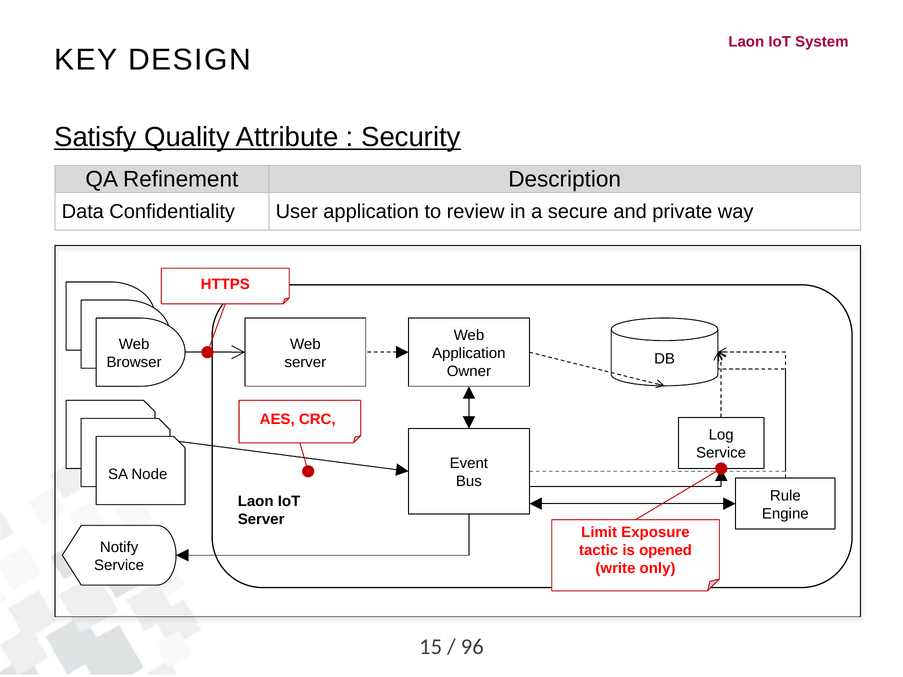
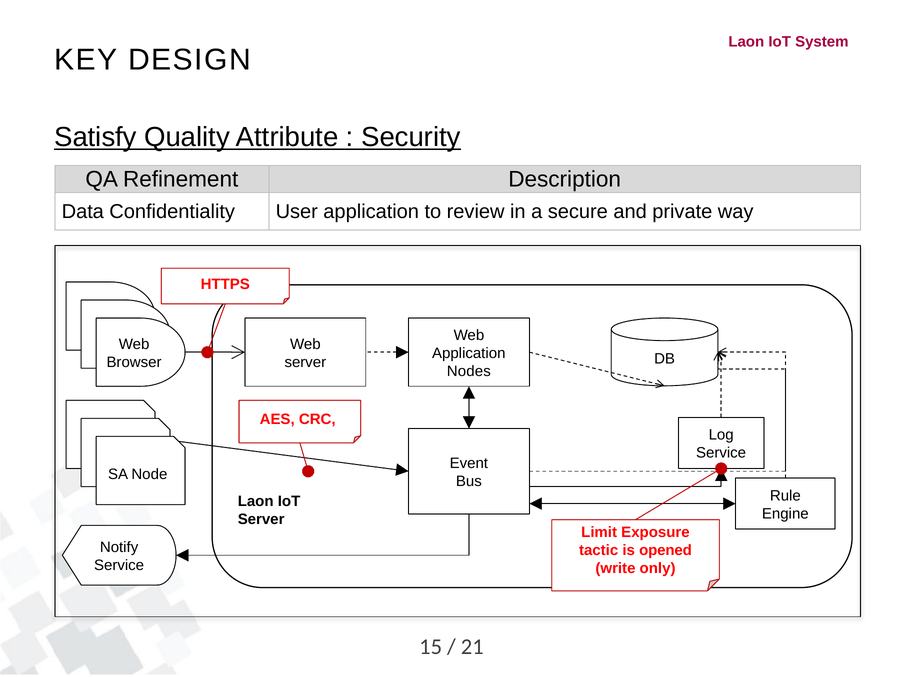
Owner: Owner -> Nodes
96: 96 -> 21
